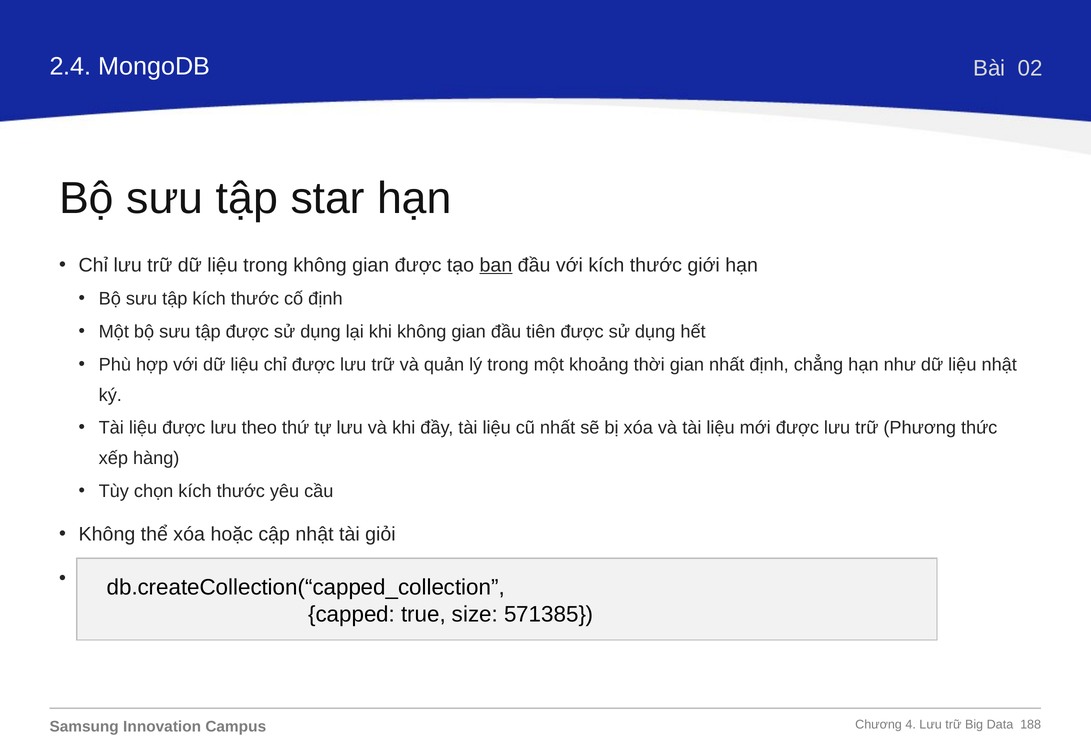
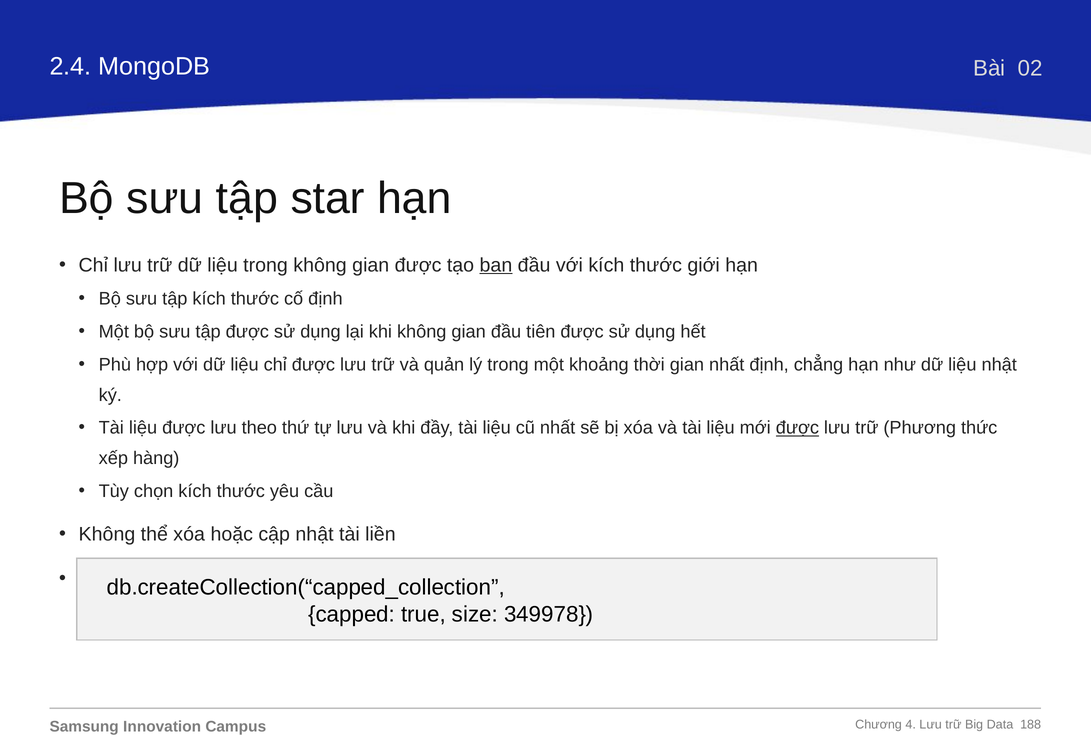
được at (797, 428) underline: none -> present
giỏi: giỏi -> liền
571385: 571385 -> 349978
